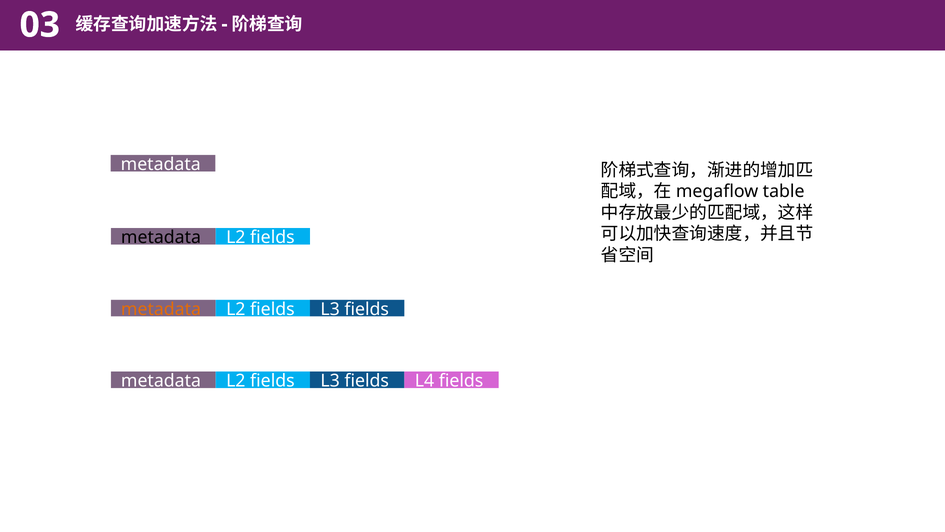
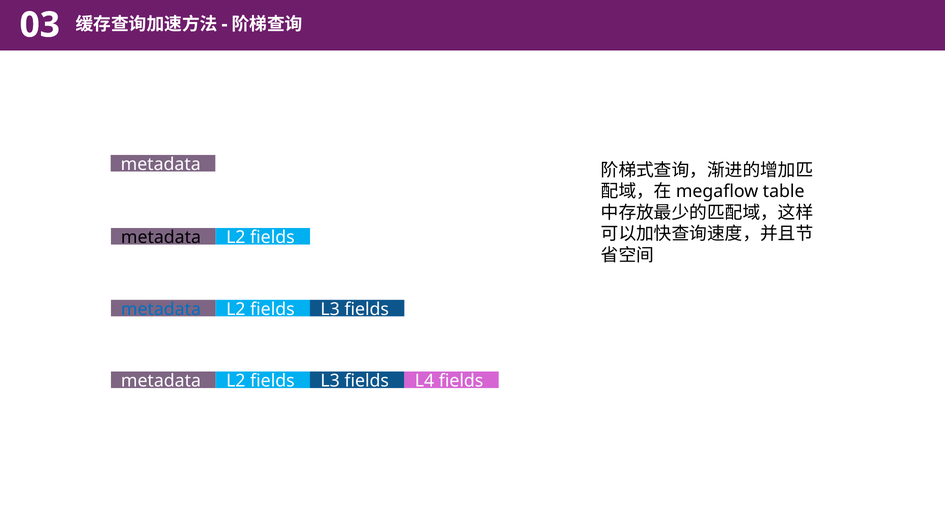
metadata at (161, 309) colour: orange -> blue
